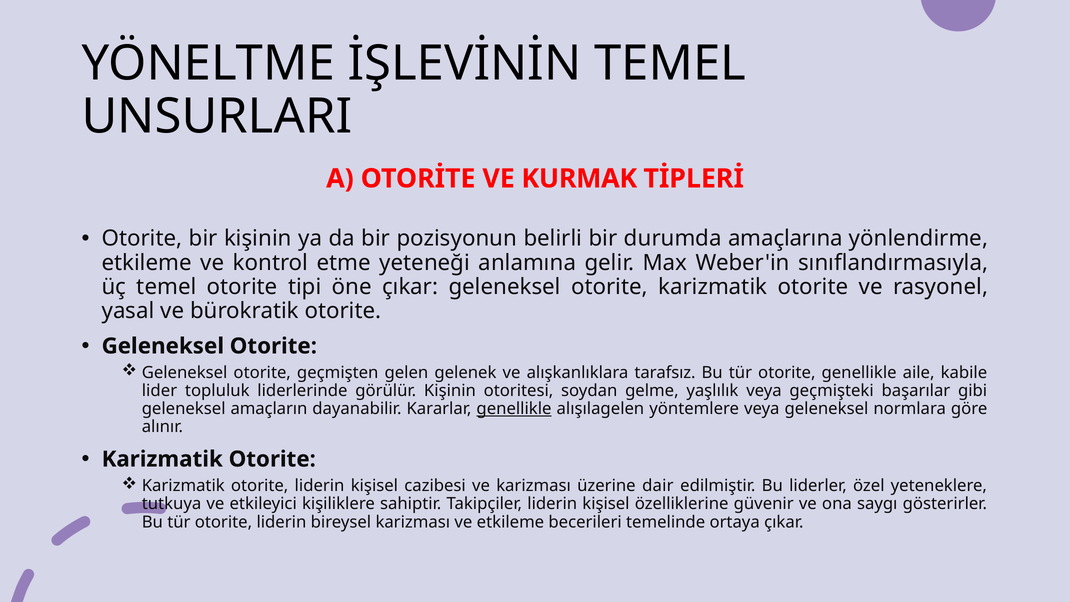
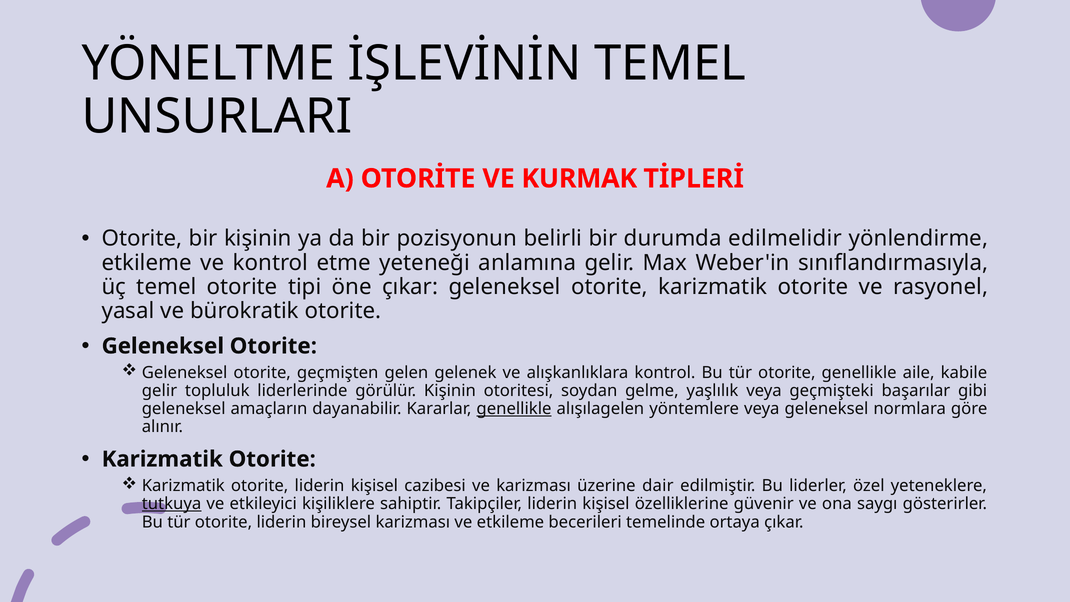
amaçlarına: amaçlarına -> edilmelidir
alışkanlıklara tarafsız: tarafsız -> kontrol
lider at (159, 391): lider -> gelir
tutkuya underline: none -> present
